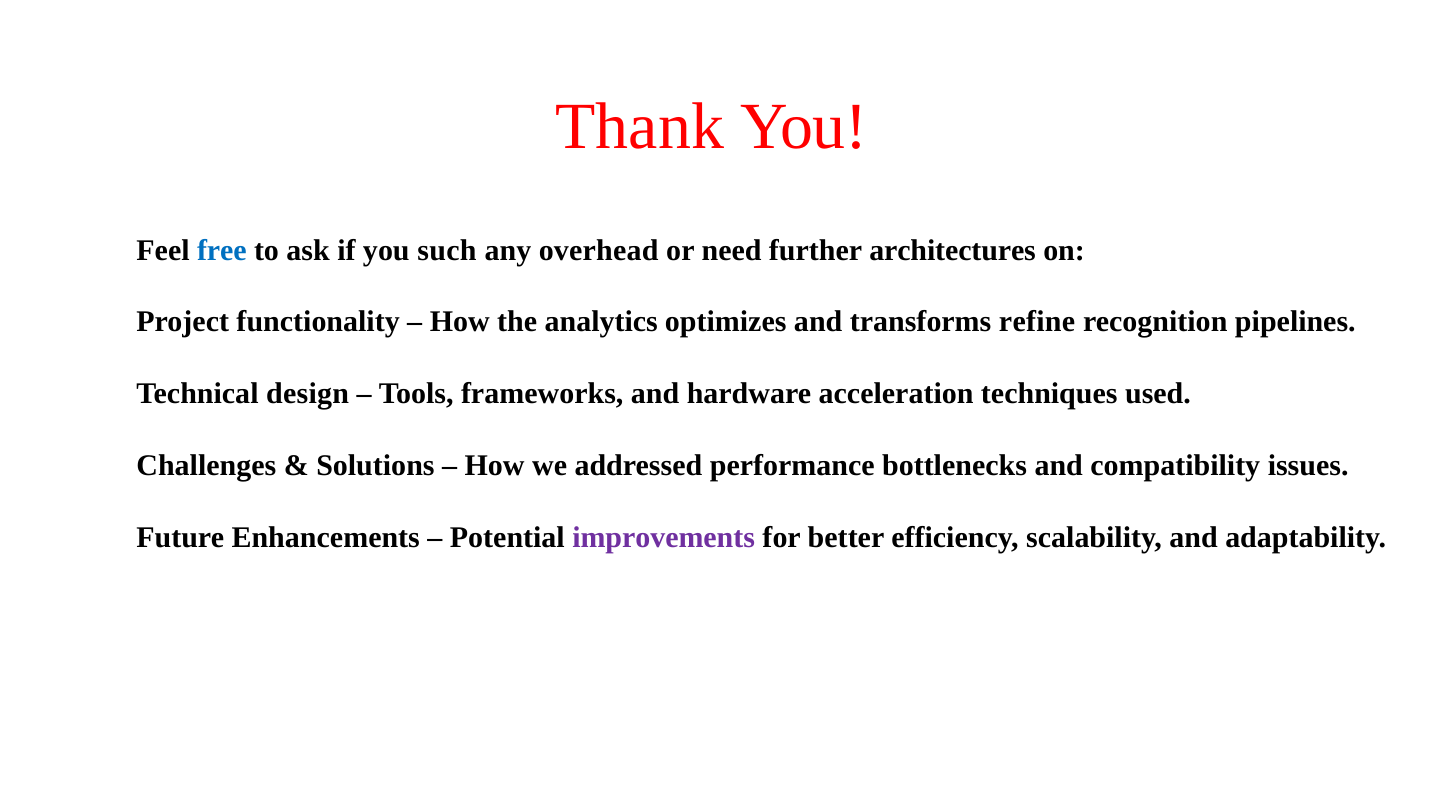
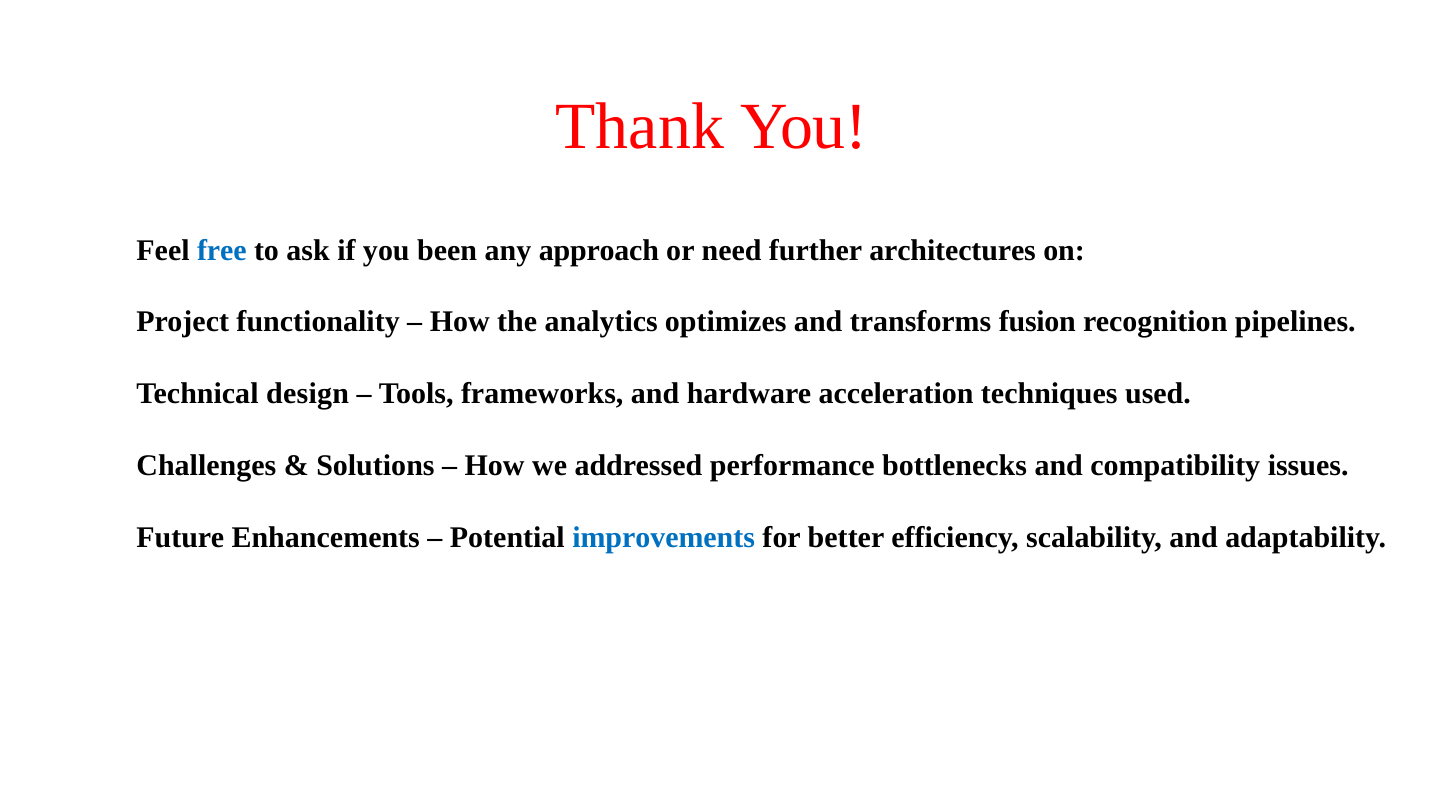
such: such -> been
overhead: overhead -> approach
refine: refine -> fusion
improvements colour: purple -> blue
